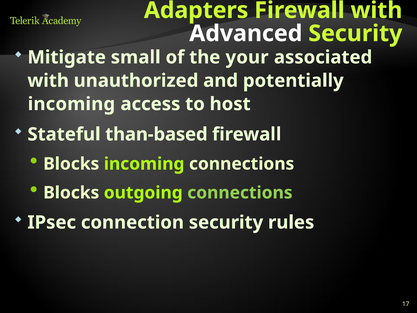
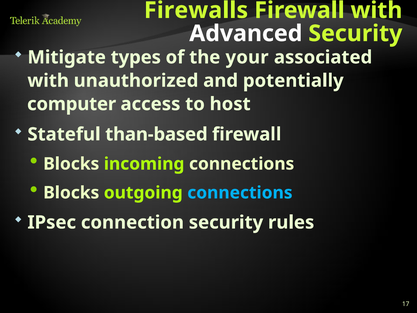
Adapters: Adapters -> Firewalls
small: small -> types
incoming at (71, 104): incoming -> computer
connections at (240, 193) colour: light green -> light blue
